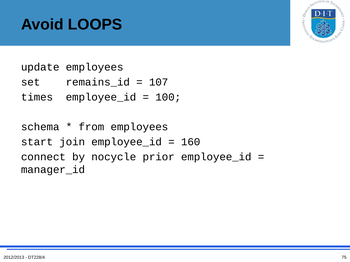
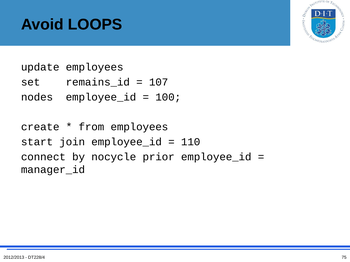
times: times -> nodes
schema: schema -> create
160: 160 -> 110
